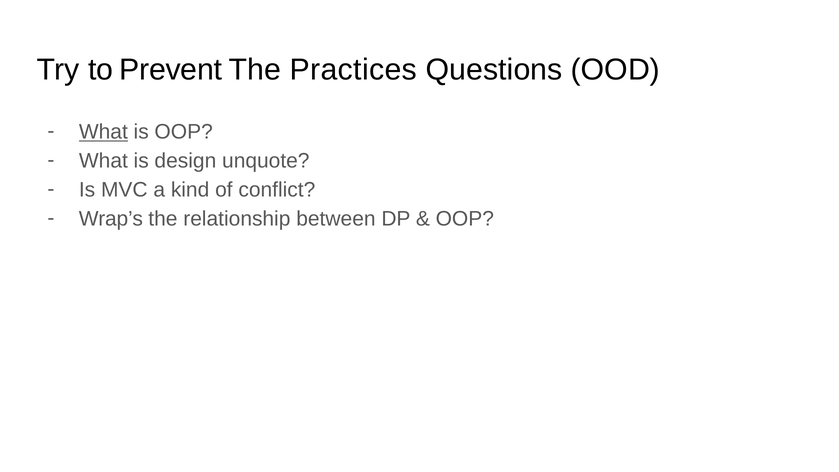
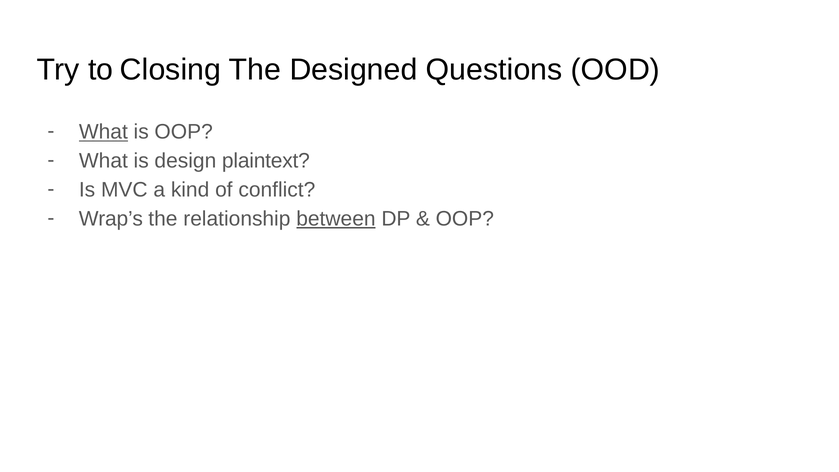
Prevent: Prevent -> Closing
Practices: Practices -> Designed
unquote: unquote -> plaintext
between underline: none -> present
